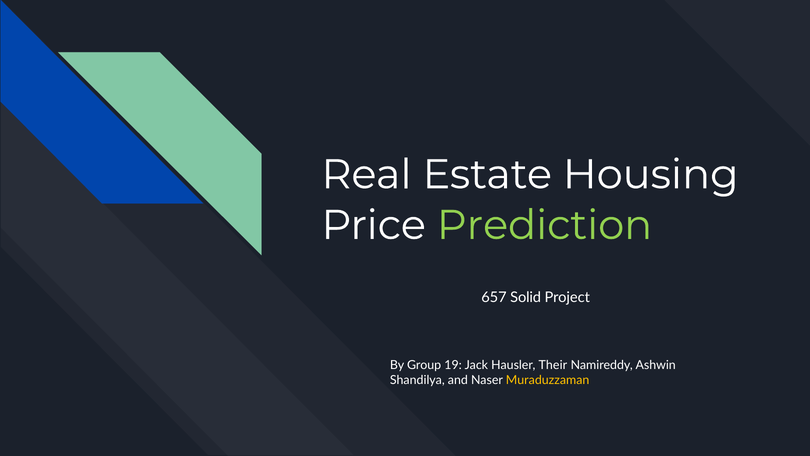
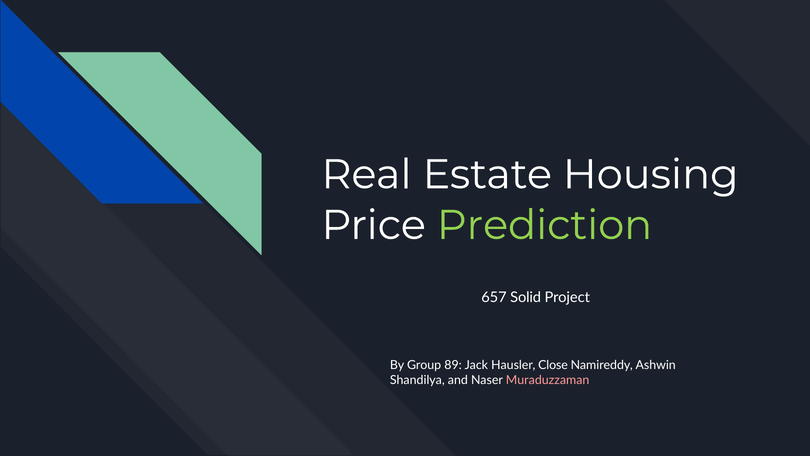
19: 19 -> 89
Their: Their -> Close
Muraduzzaman colour: yellow -> pink
